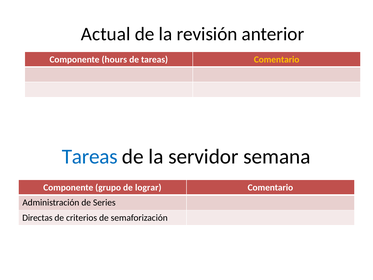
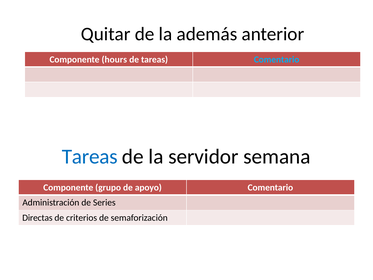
Actual: Actual -> Quitar
revisión: revisión -> además
Comentario at (277, 59) colour: yellow -> light blue
lograr: lograr -> apoyo
